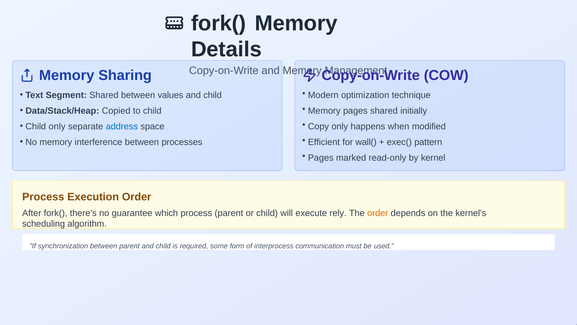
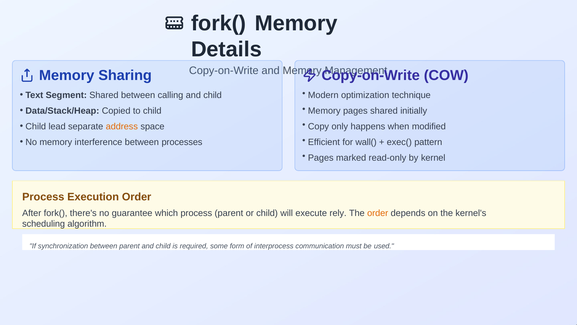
values: values -> calling
Child only: only -> lead
address colour: blue -> orange
